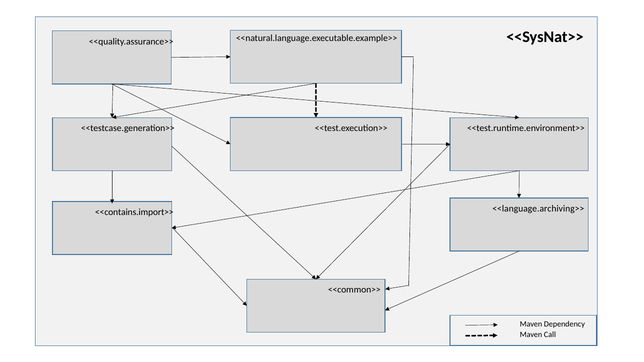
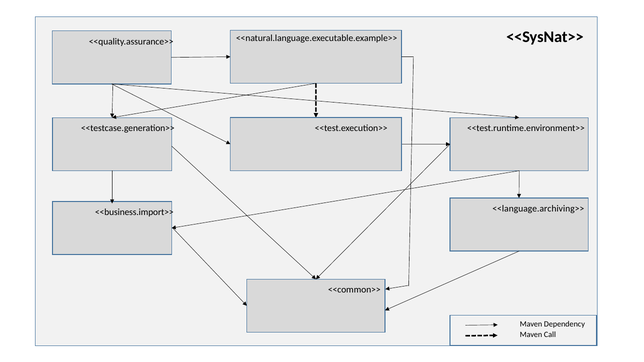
<<contains.import>>: <<contains.import>> -> <<business.import>>
